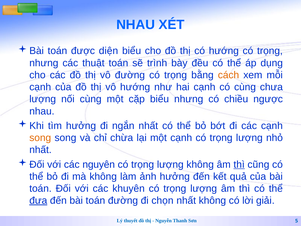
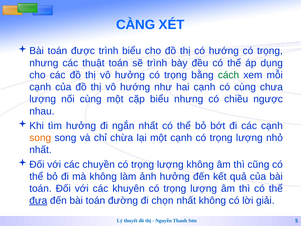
NHAU at (136, 25): NHAU -> CÀNG
được diện: diện -> trình
vô đường: đường -> hưởng
cách colour: orange -> green
nguyên: nguyên -> chuyền
thì at (239, 164) underline: present -> none
